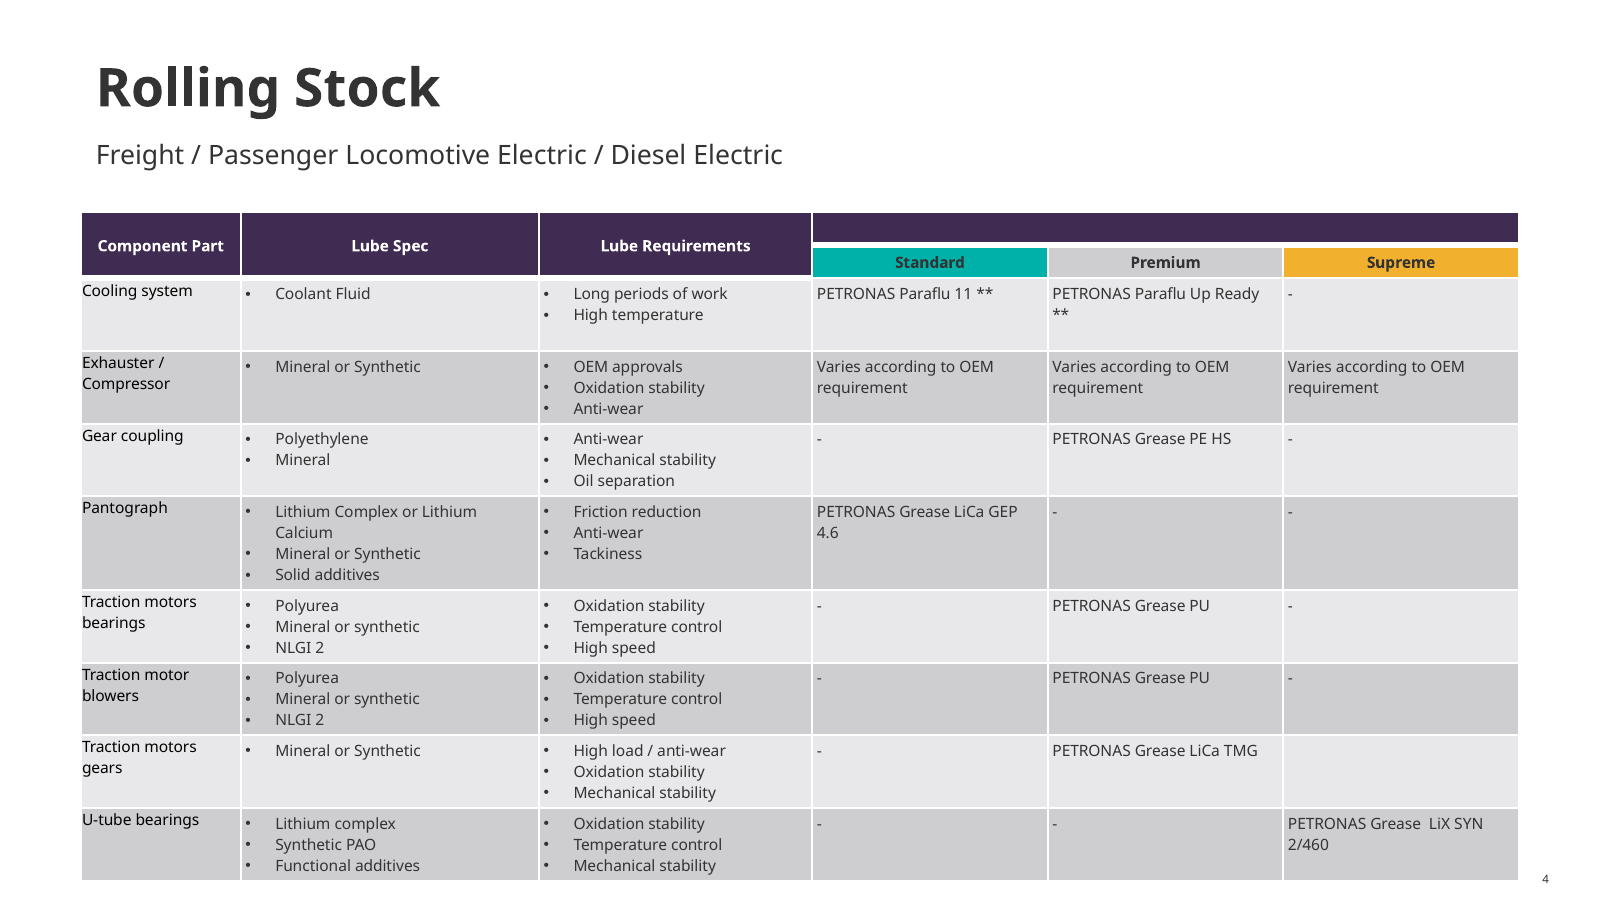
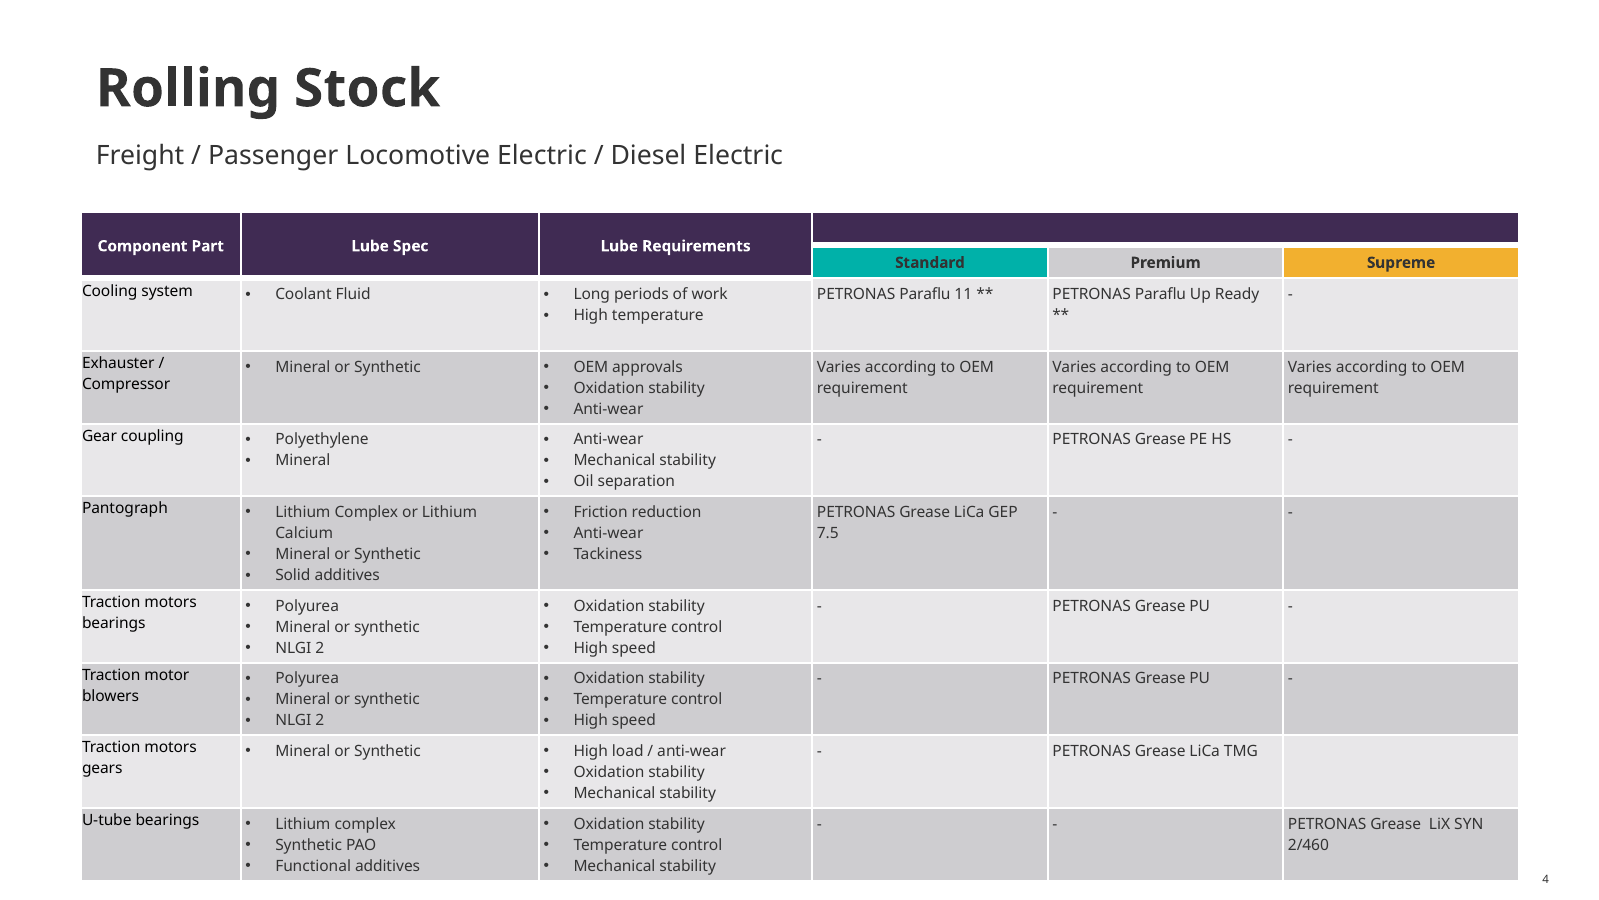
4.6: 4.6 -> 7.5
